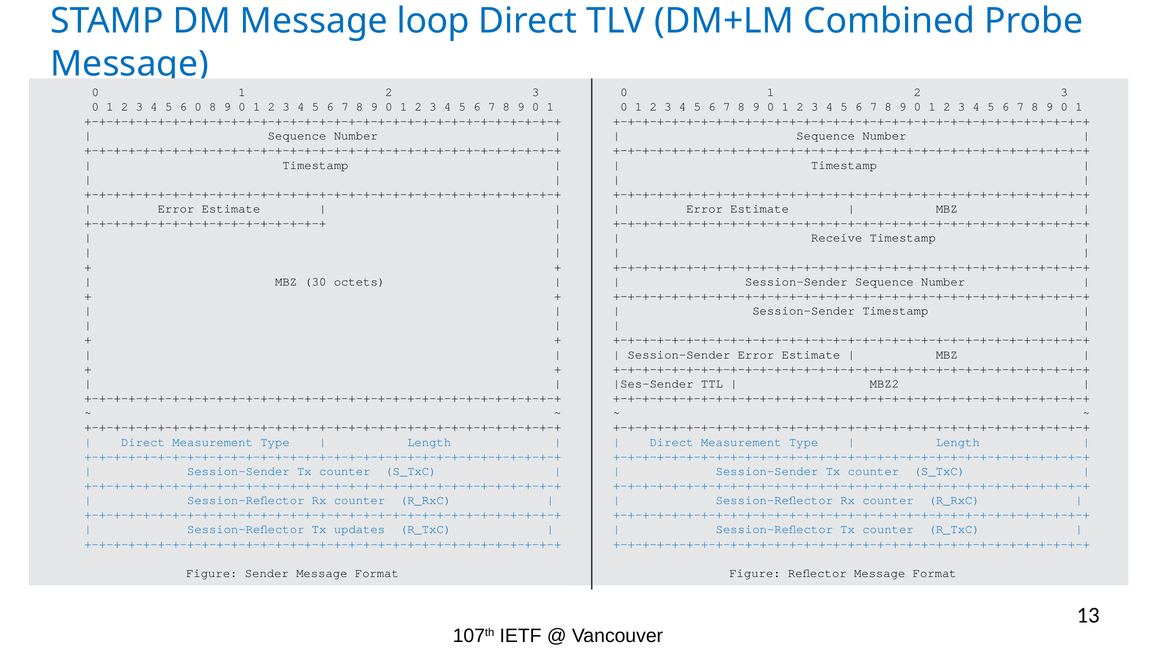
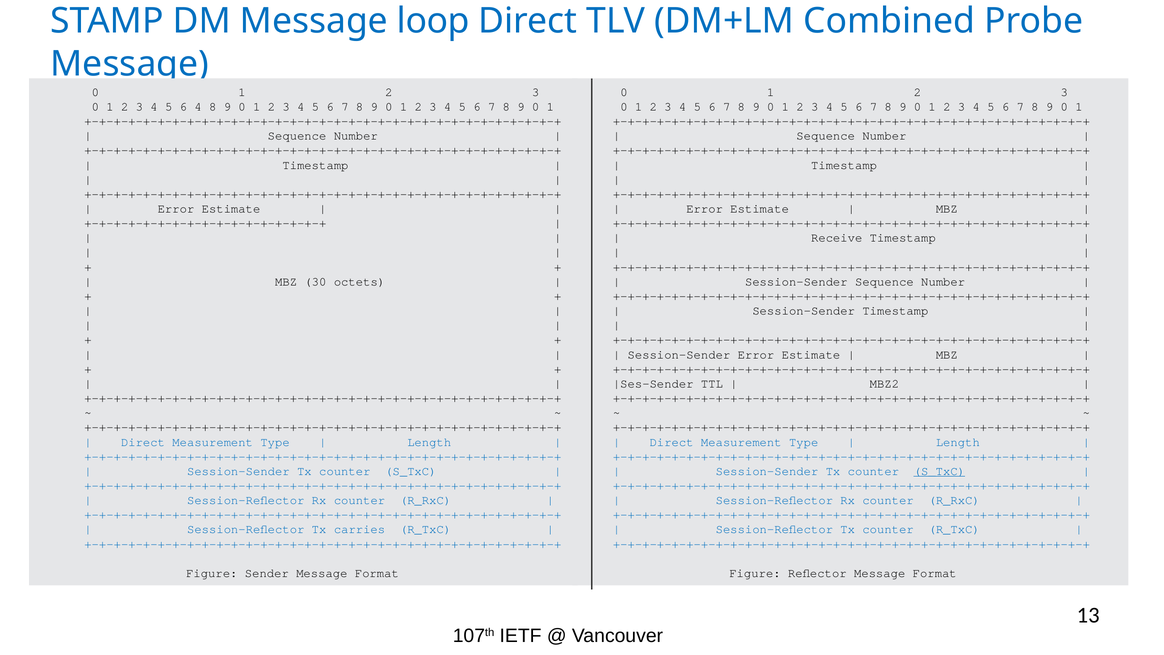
6 0: 0 -> 4
S_TxC at (939, 471) underline: none -> present
updates: updates -> carries
